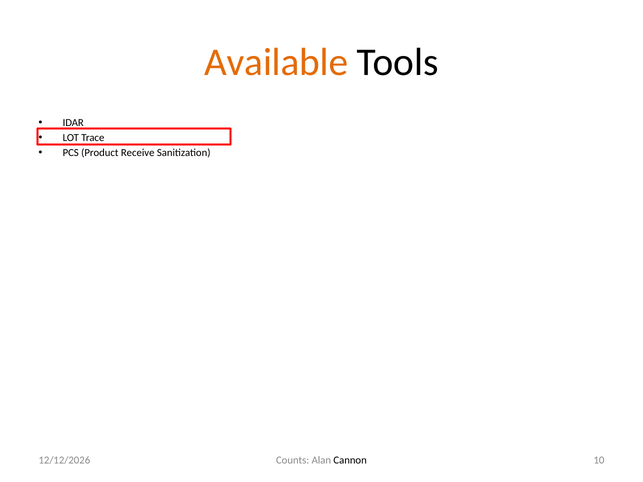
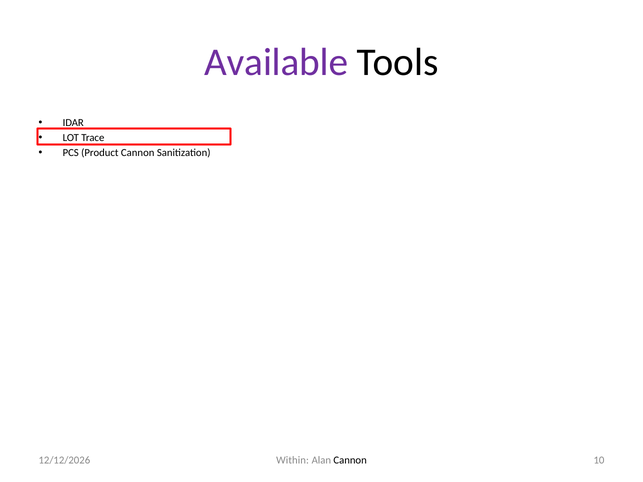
Available colour: orange -> purple
Product Receive: Receive -> Cannon
Counts: Counts -> Within
